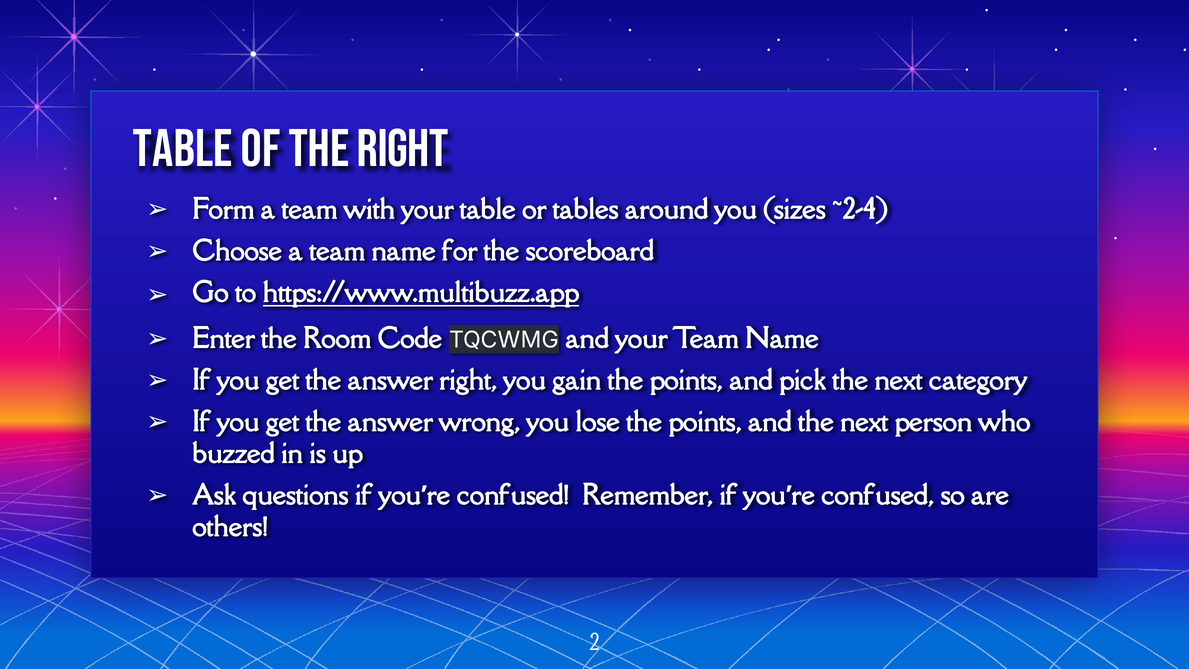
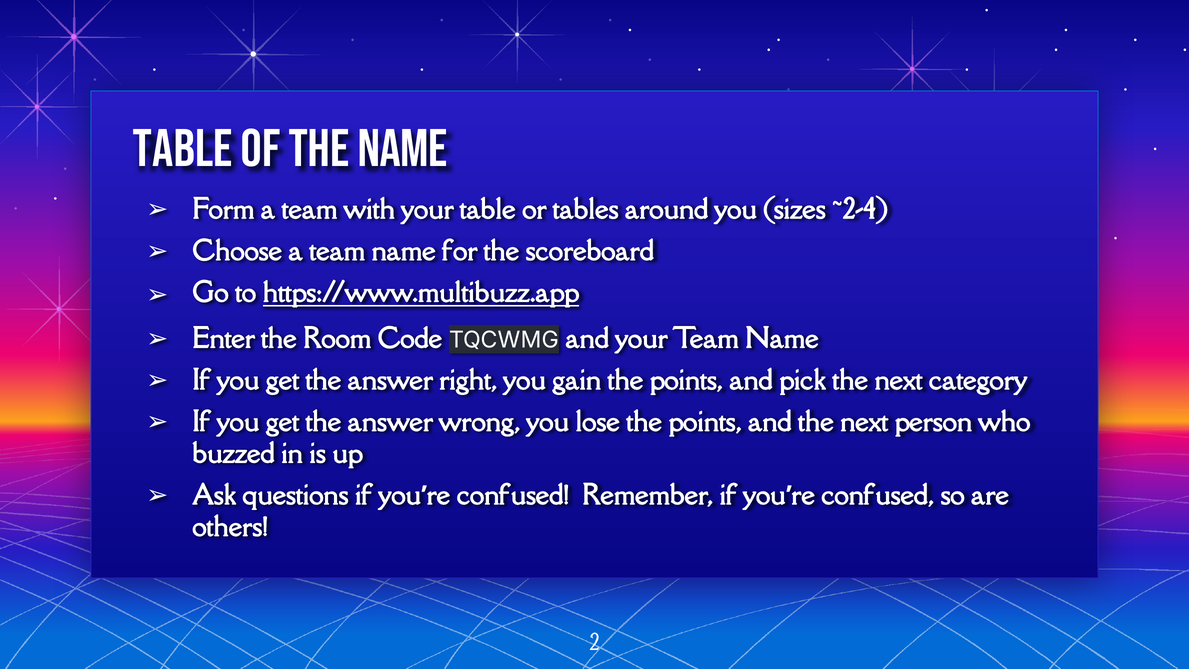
the RIGHT: RIGHT -> NAME
